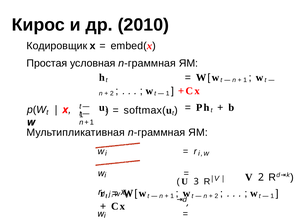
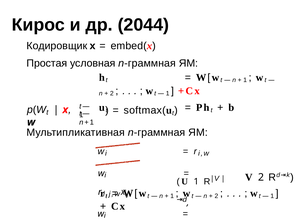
2010: 2010 -> 2044
U 3: 3 -> 1
